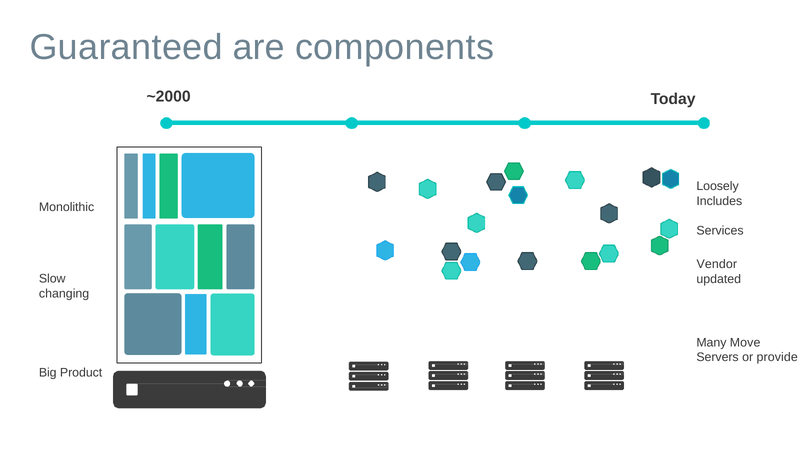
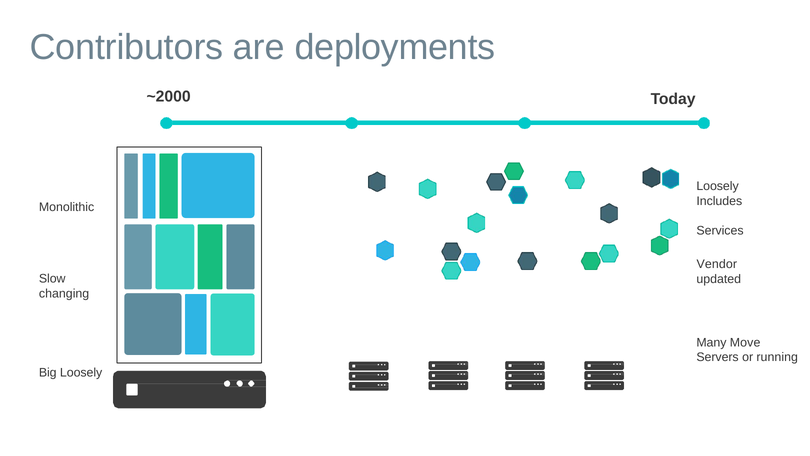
Guaranteed: Guaranteed -> Contributors
components: components -> deployments
provide: provide -> running
Big Product: Product -> Loosely
